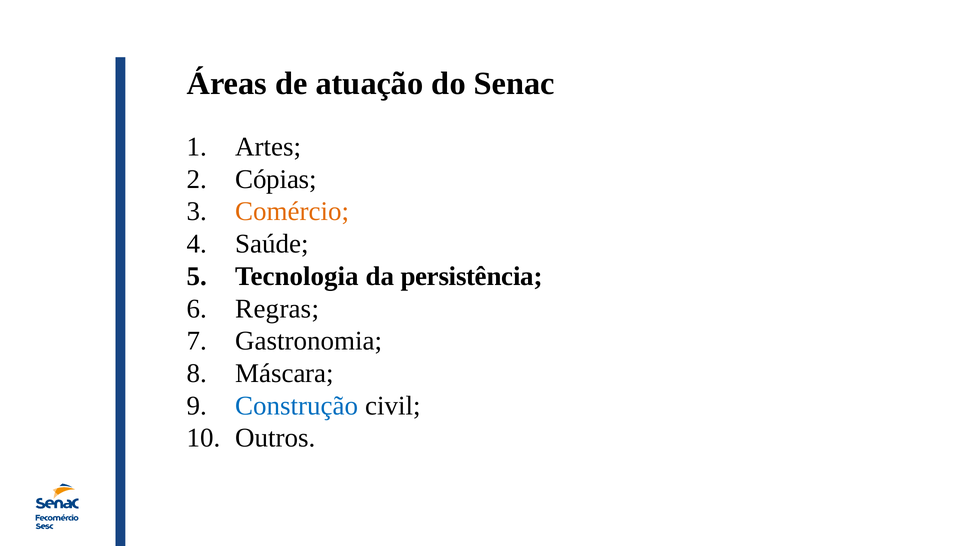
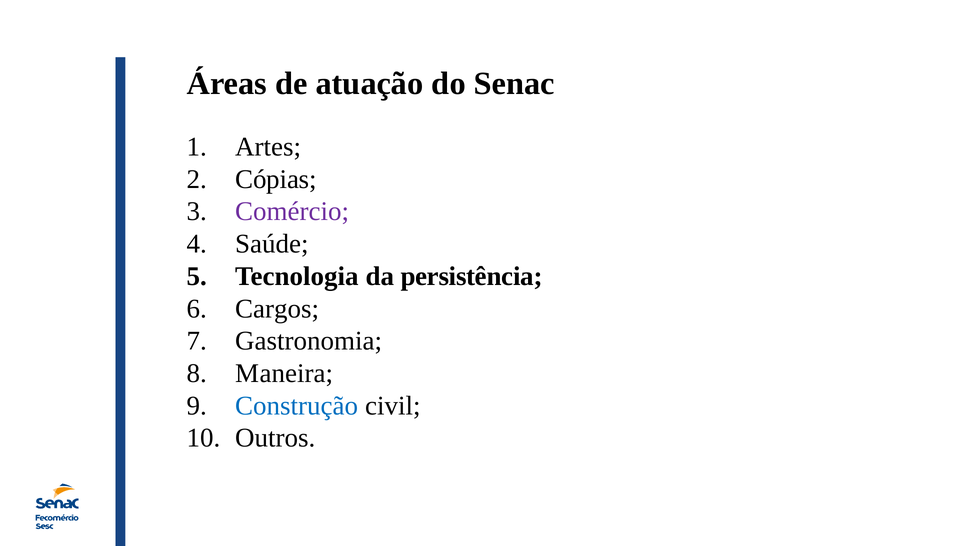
Comércio colour: orange -> purple
Regras: Regras -> Cargos
Máscara: Máscara -> Maneira
